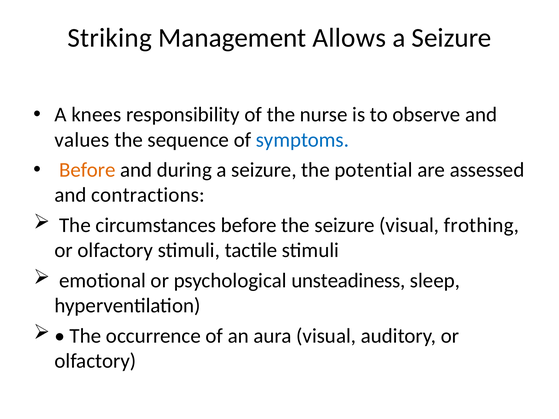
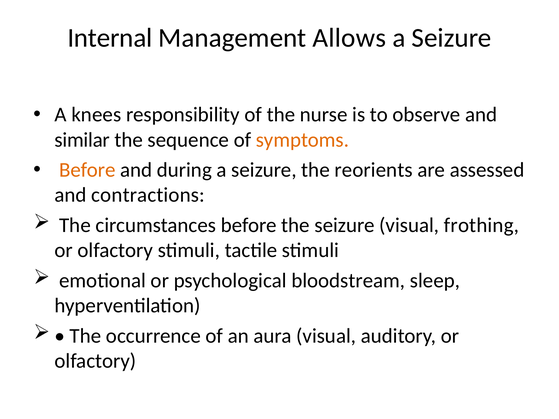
Striking: Striking -> Internal
values: values -> similar
symptoms colour: blue -> orange
potential: potential -> reorients
unsteadiness: unsteadiness -> bloodstream
